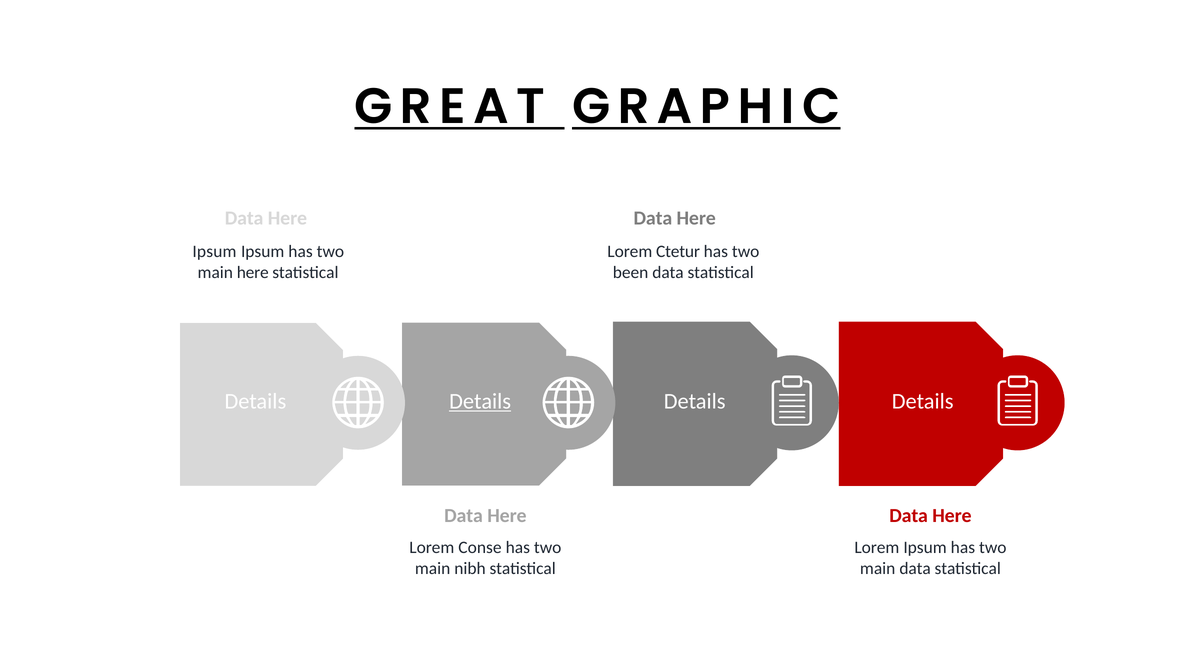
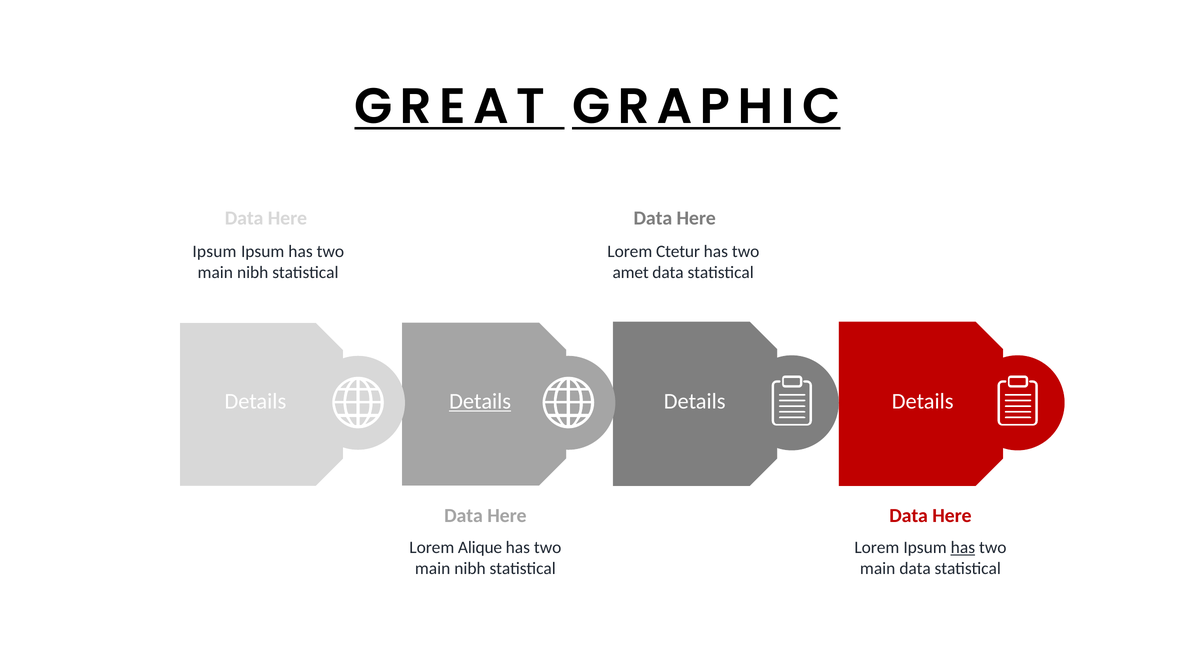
here at (253, 273): here -> nibh
been: been -> amet
Conse: Conse -> Alique
has at (963, 548) underline: none -> present
